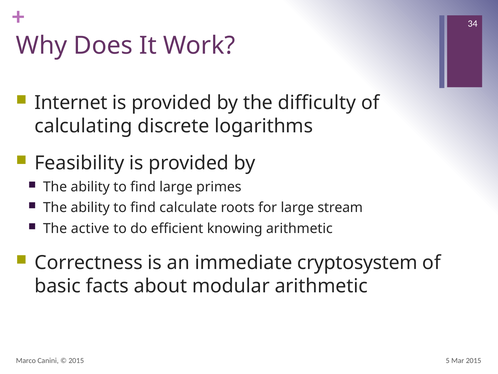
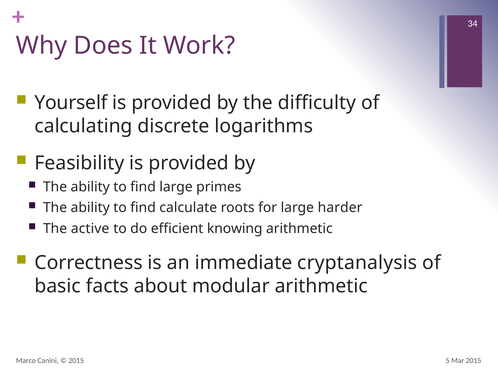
Internet: Internet -> Yourself
stream: stream -> harder
cryptosystem: cryptosystem -> cryptanalysis
